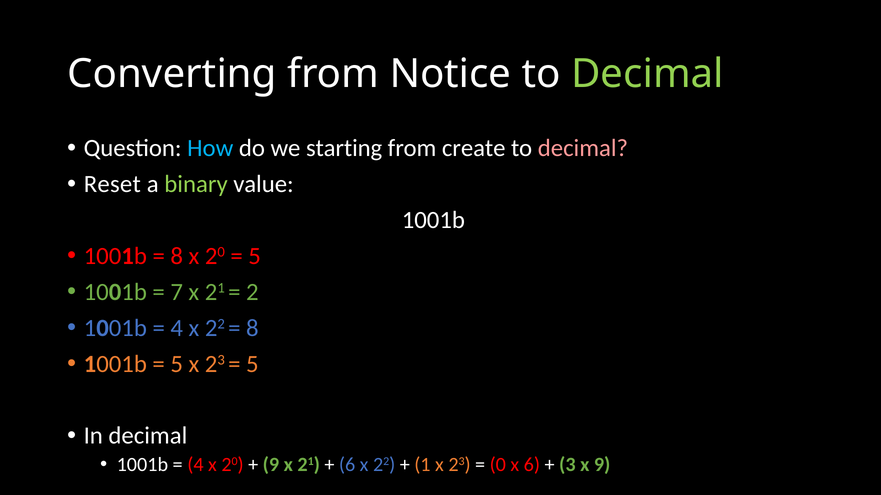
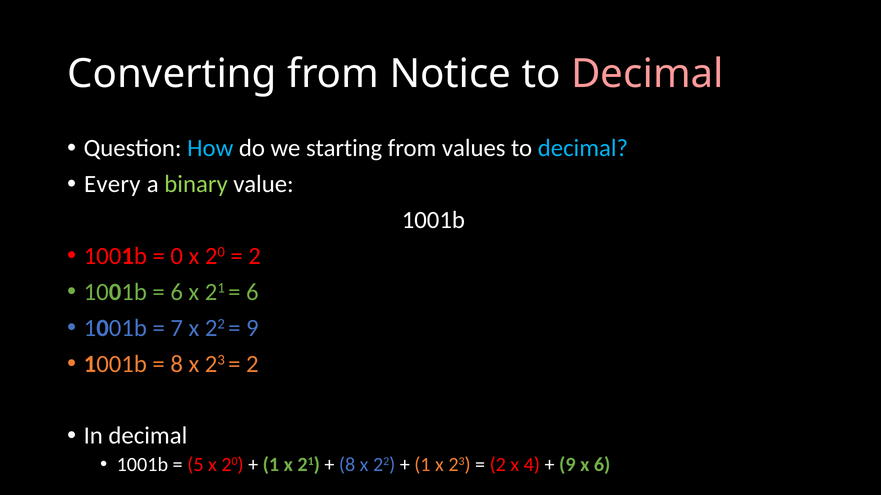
Decimal at (647, 74) colour: light green -> pink
create: create -> values
decimal at (583, 148) colour: pink -> light blue
Reset: Reset -> Every
8 at (177, 256): 8 -> 0
5 at (255, 256): 5 -> 2
7 at (177, 292): 7 -> 6
2 at (252, 292): 2 -> 6
4 at (177, 328): 4 -> 7
8 at (252, 328): 8 -> 9
5 at (177, 364): 5 -> 8
5 at (252, 364): 5 -> 2
4 at (195, 465): 4 -> 5
9 at (271, 465): 9 -> 1
6 at (347, 465): 6 -> 8
0 at (498, 465): 0 -> 2
x 6: 6 -> 4
3 at (567, 465): 3 -> 9
x 9: 9 -> 6
